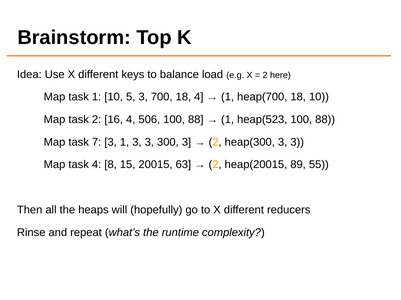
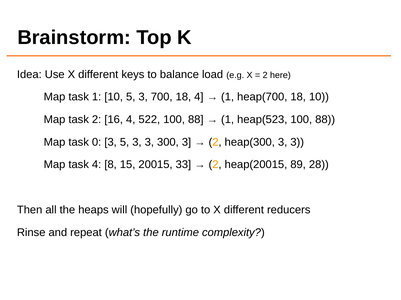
506: 506 -> 522
7: 7 -> 0
3 1: 1 -> 5
63: 63 -> 33
55: 55 -> 28
